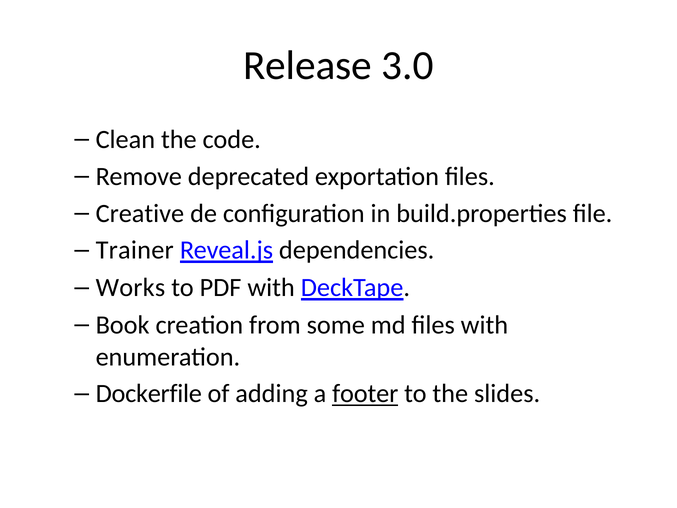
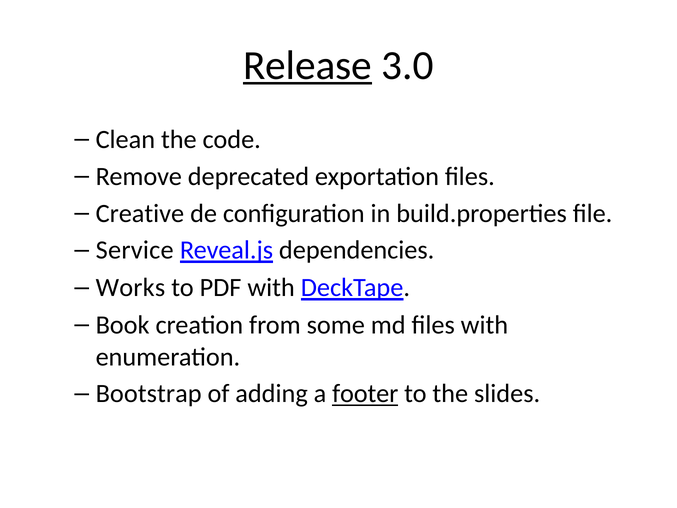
Release underline: none -> present
Trainer: Trainer -> Service
Dockerfile: Dockerfile -> Bootstrap
